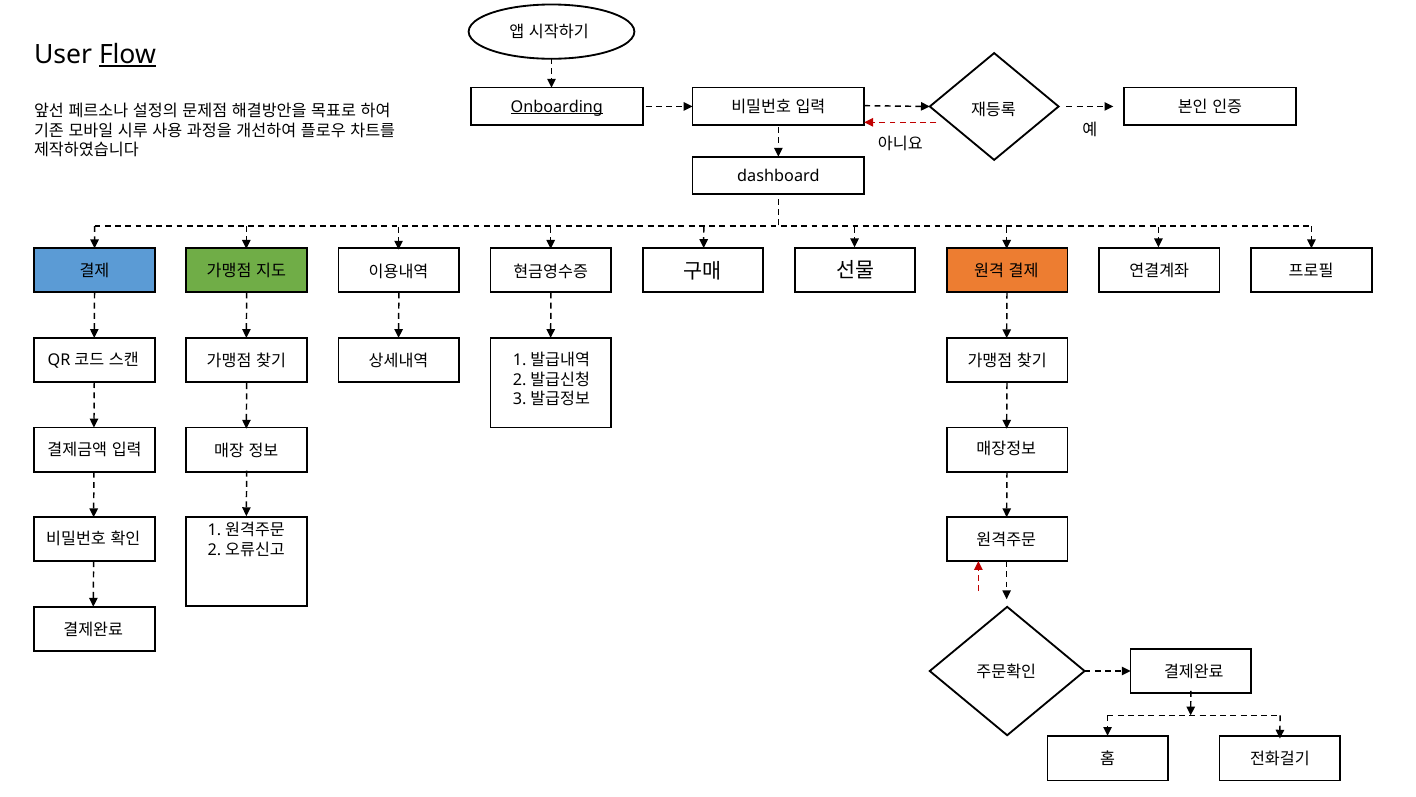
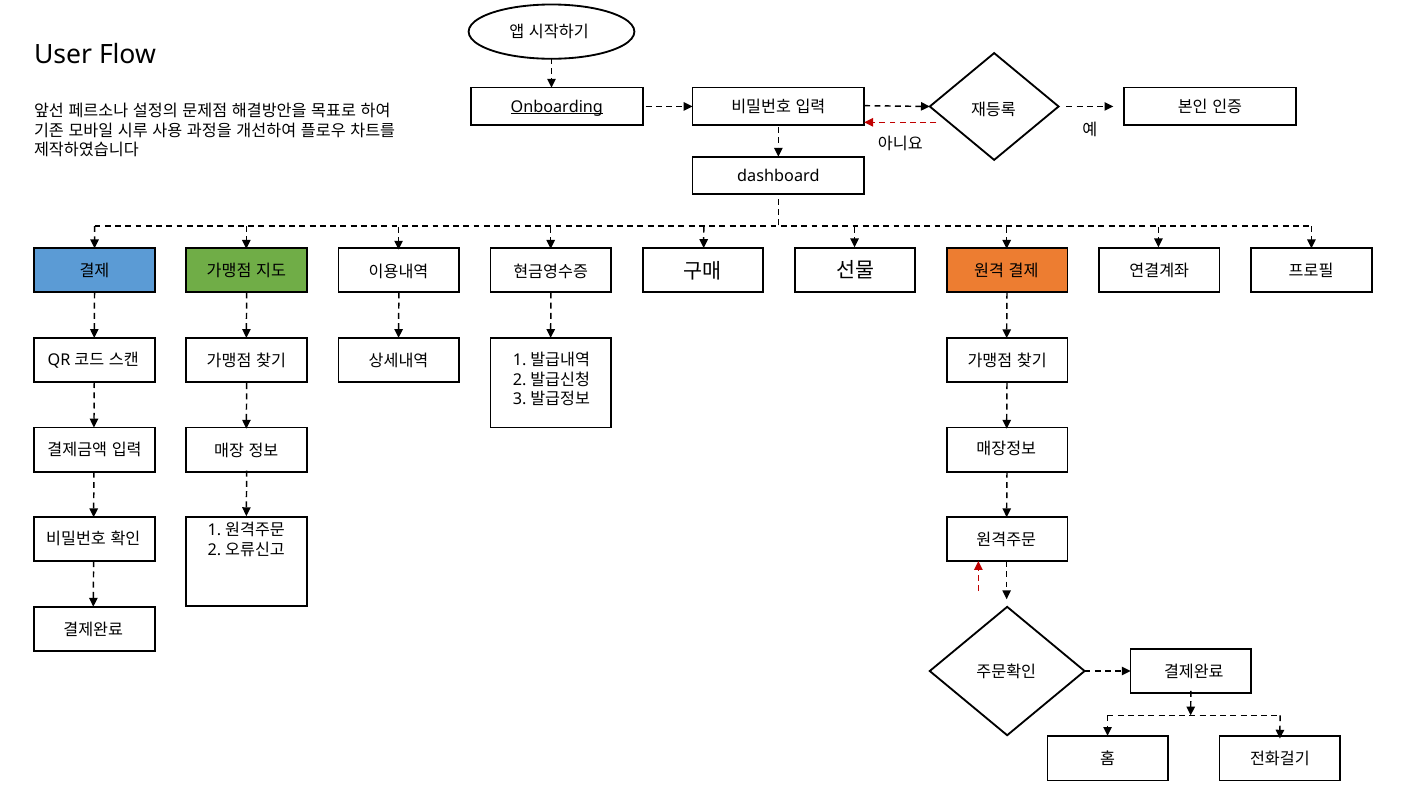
Flow underline: present -> none
